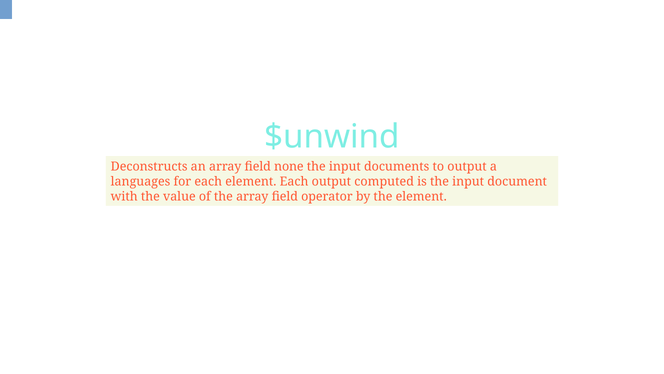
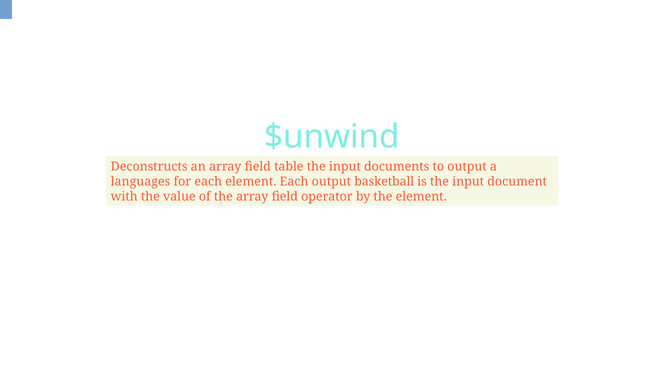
none: none -> table
computed: computed -> basketball
